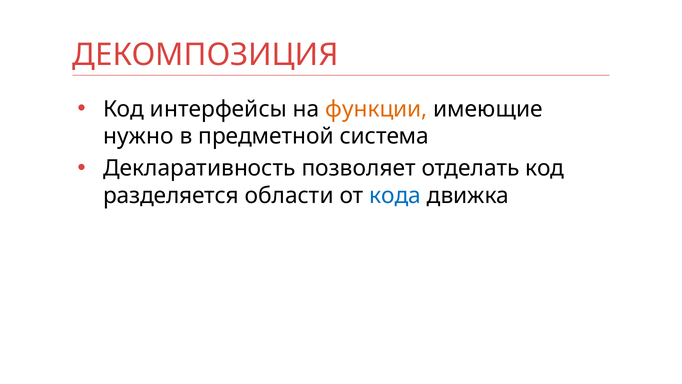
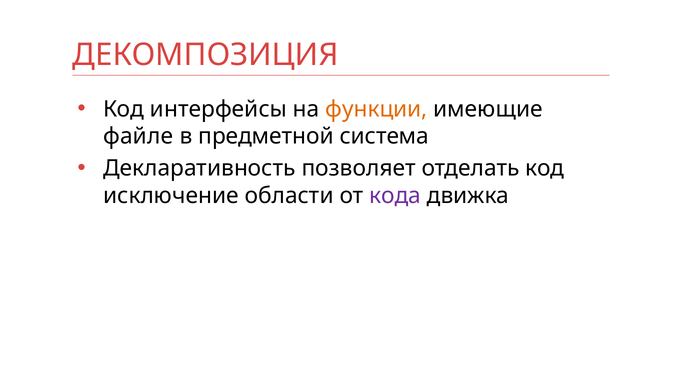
нужно: нужно -> файле
разделяется: разделяется -> исключение
кода colour: blue -> purple
